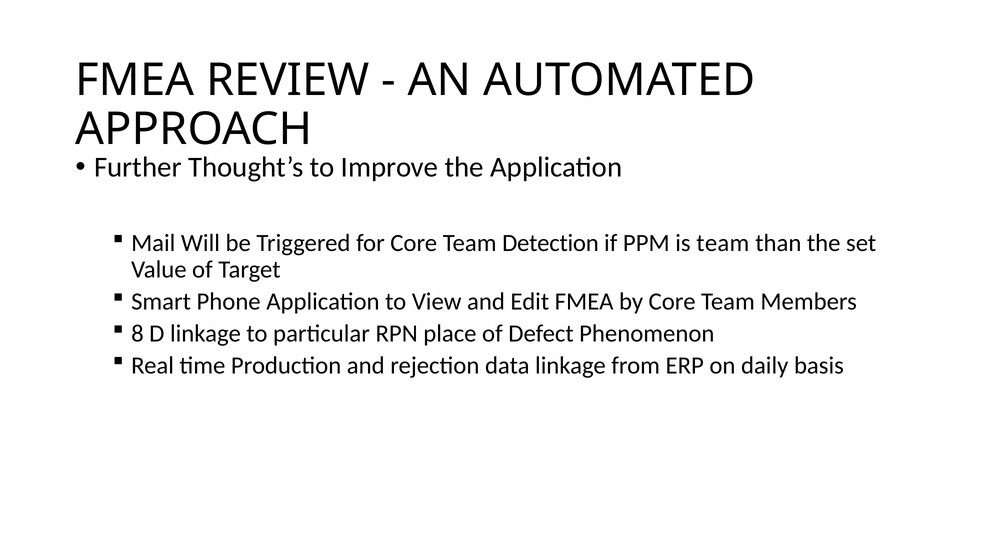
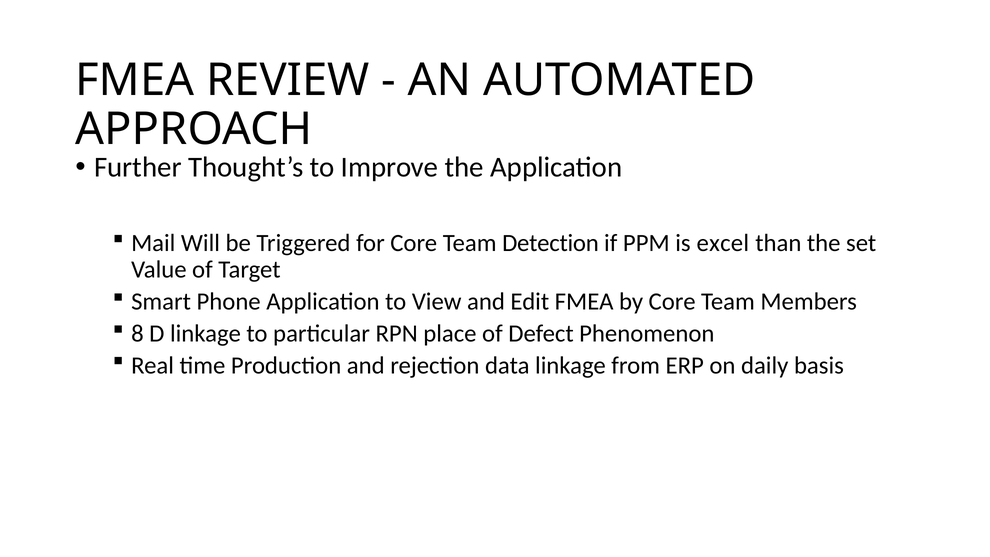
is team: team -> excel
